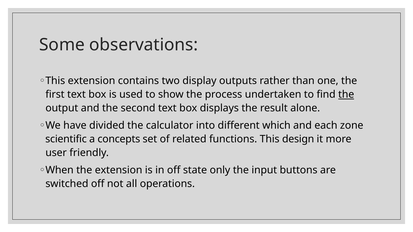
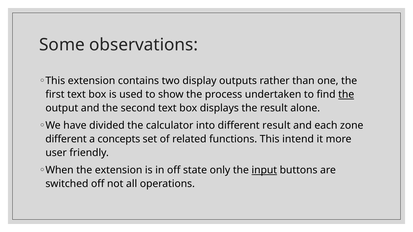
different which: which -> result
scientific at (66, 139): scientific -> different
design: design -> intend
input underline: none -> present
